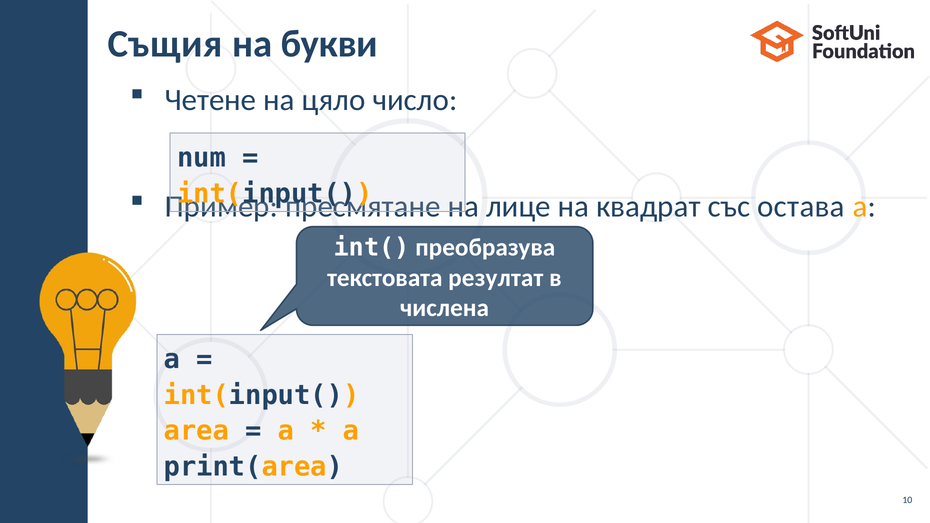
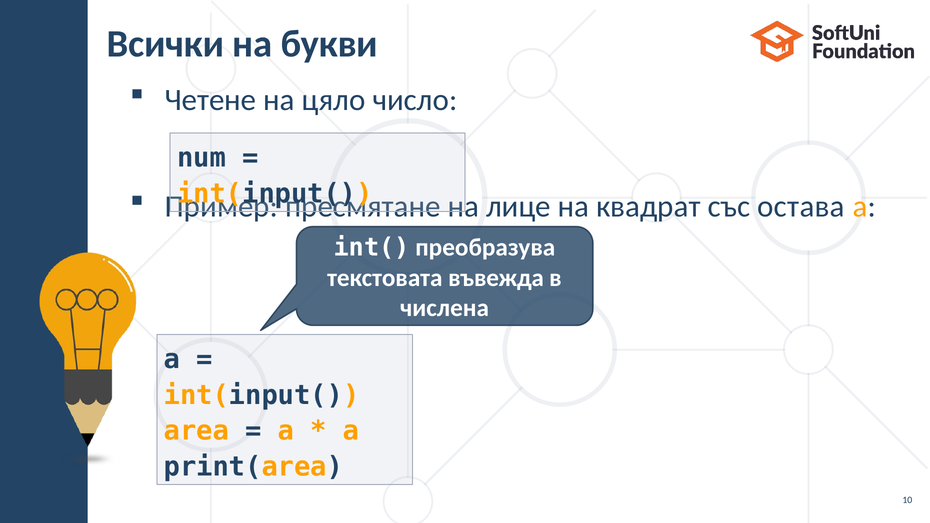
Същия: Същия -> Всички
резултат: резултат -> въвежда
